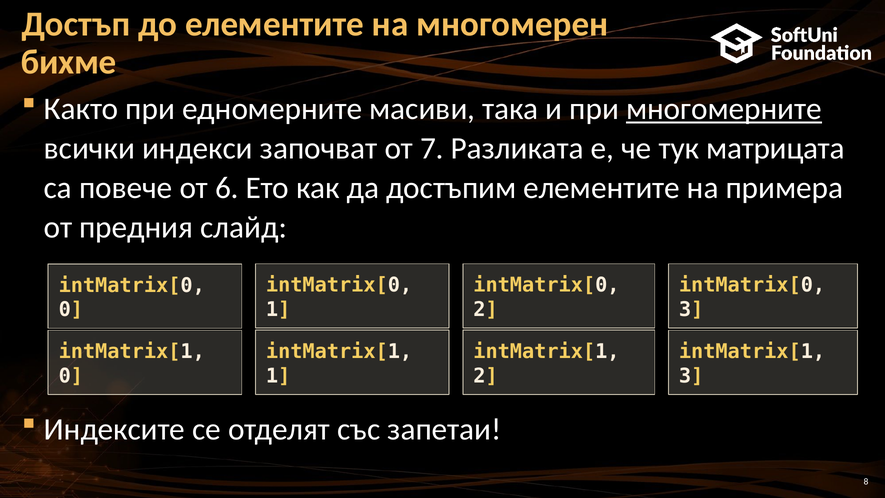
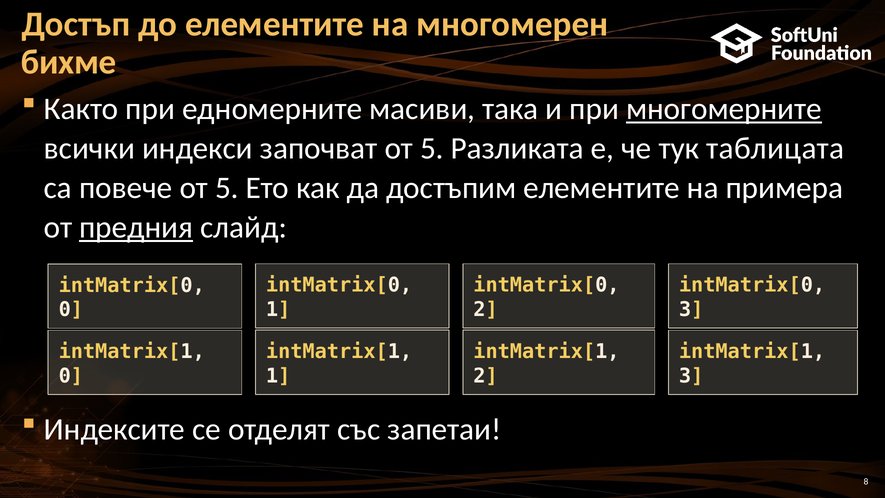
започват от 7: 7 -> 5
матрицата: матрицата -> таблицата
повече от 6: 6 -> 5
предния underline: none -> present
